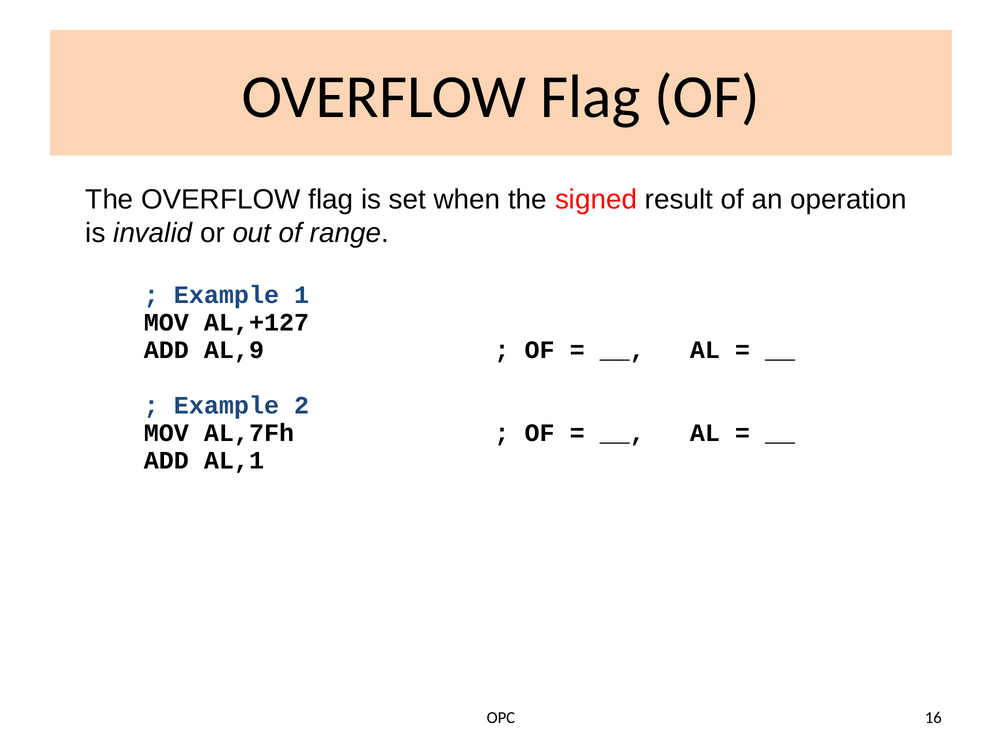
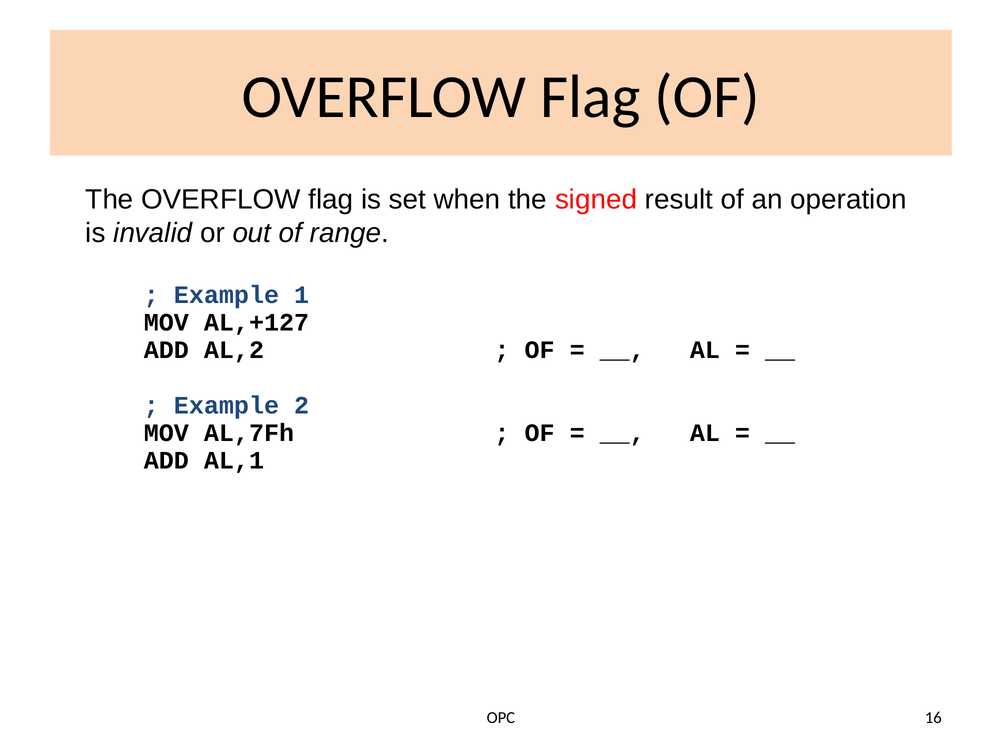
AL,9: AL,9 -> AL,2
